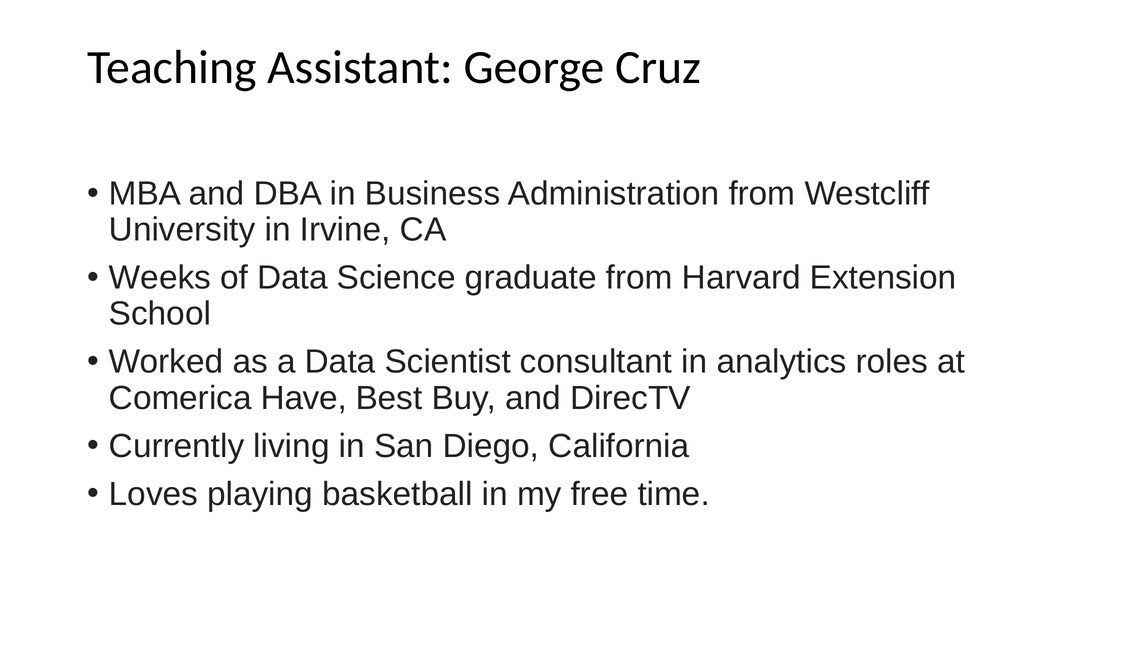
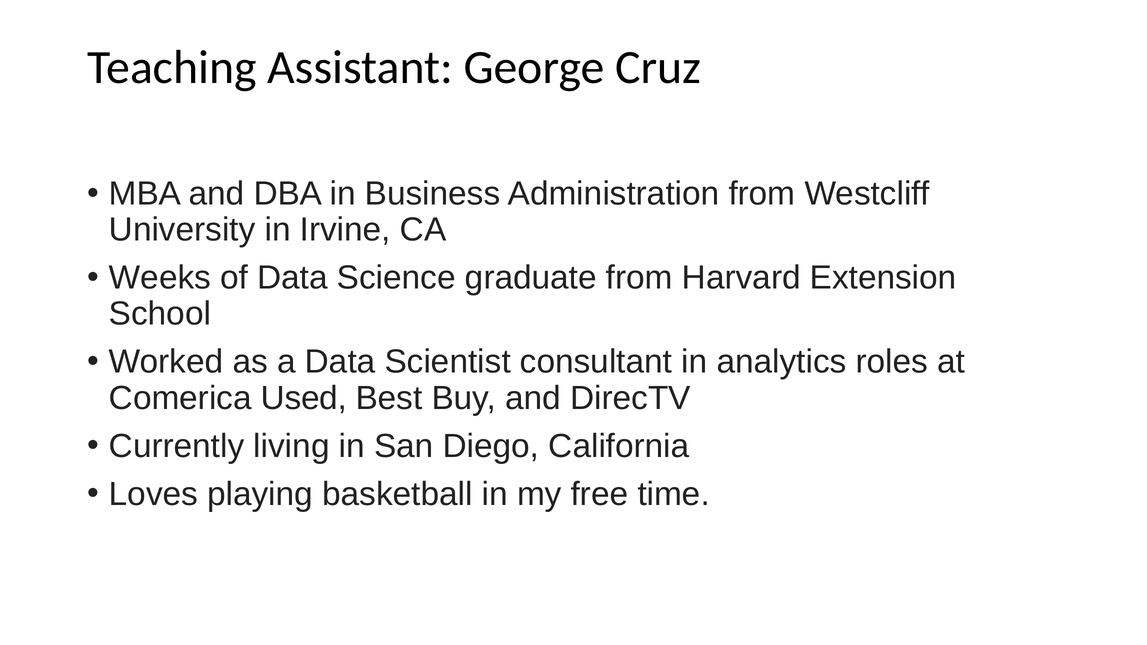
Have: Have -> Used
